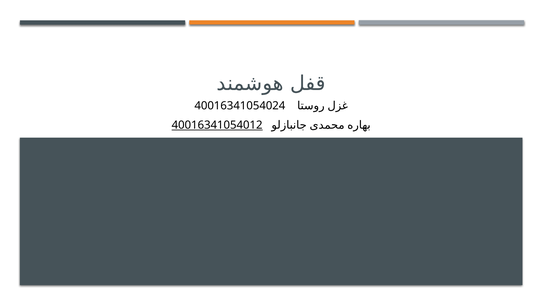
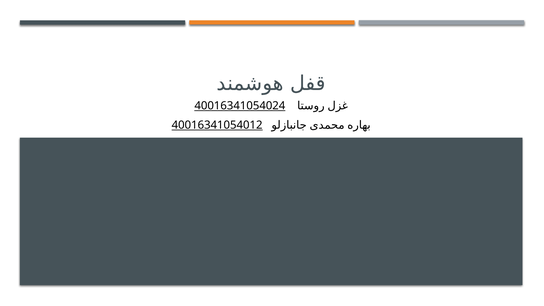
40016341054024 underline: none -> present
